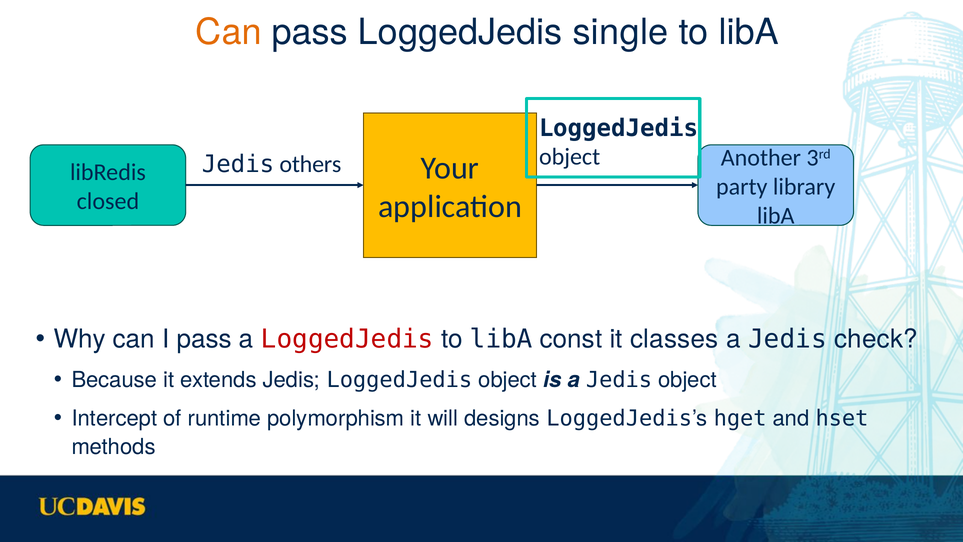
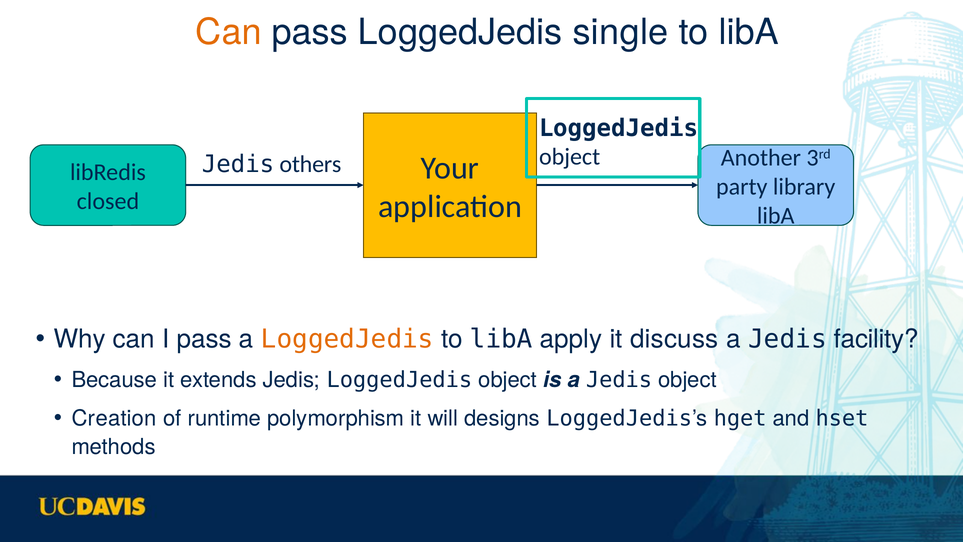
LoggedJedis at (347, 339) colour: red -> orange
const: const -> apply
classes: classes -> discuss
check: check -> facility
Intercept: Intercept -> Creation
